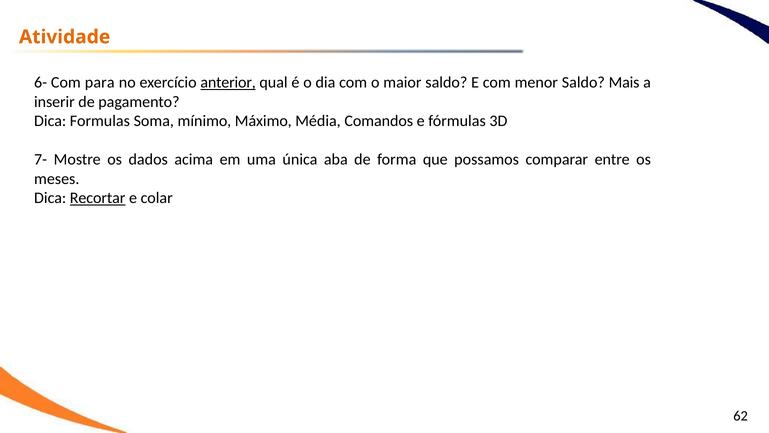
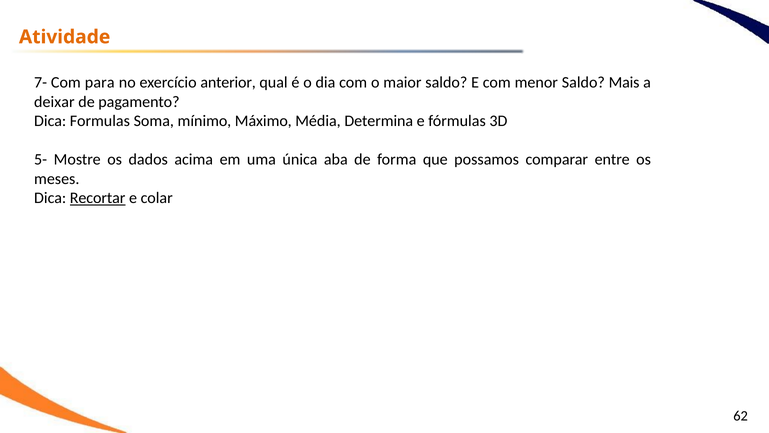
6-: 6- -> 7-
anterior underline: present -> none
inserir: inserir -> deixar
Comandos: Comandos -> Determina
7-: 7- -> 5-
